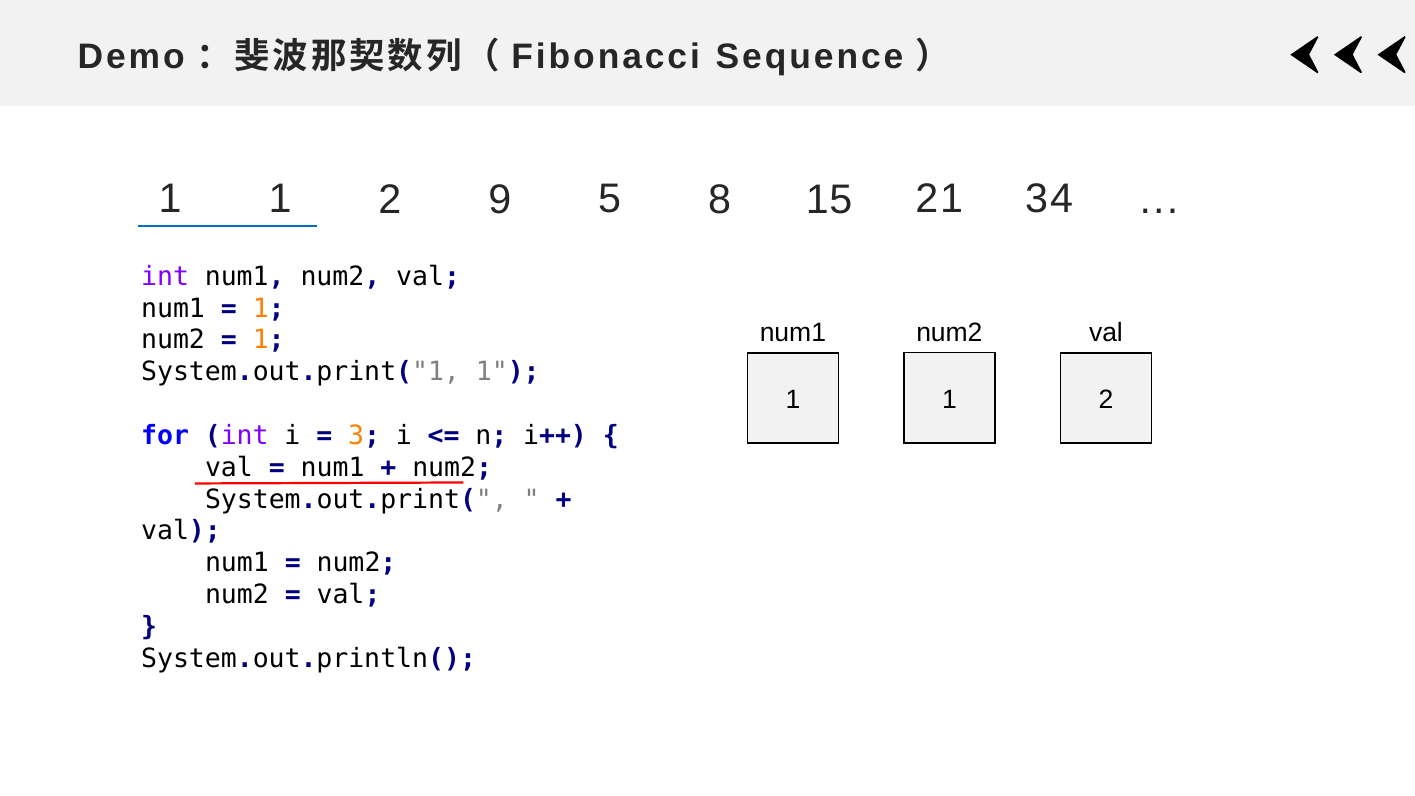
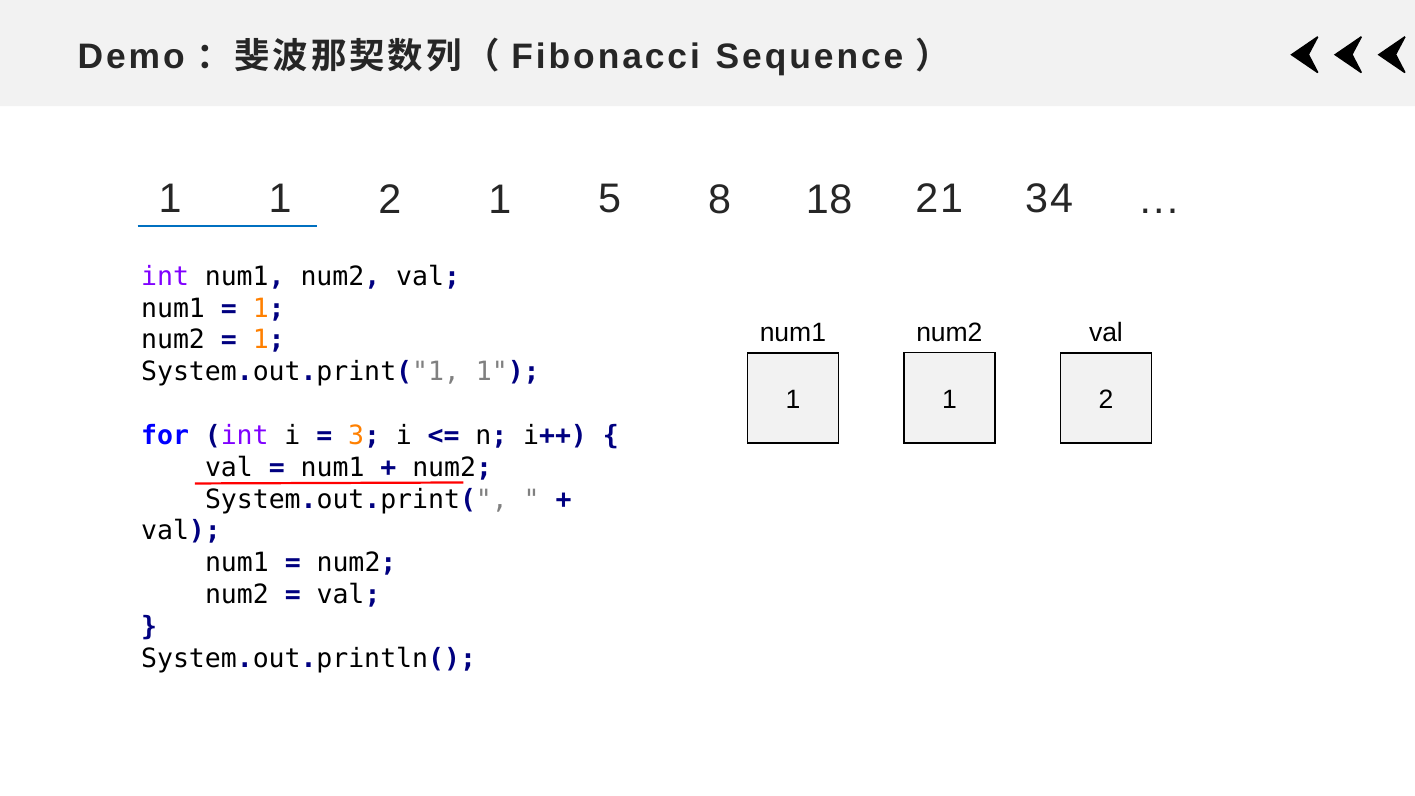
2 9: 9 -> 1
15: 15 -> 18
